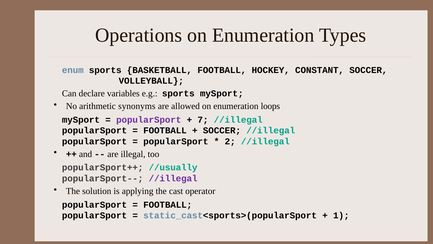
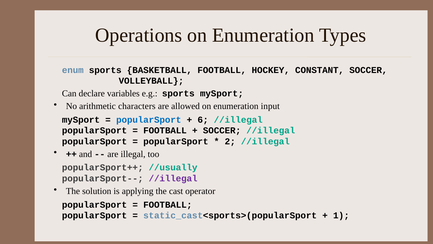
synonyms: synonyms -> characters
loops: loops -> input
popularSport at (149, 120) colour: purple -> blue
7: 7 -> 6
